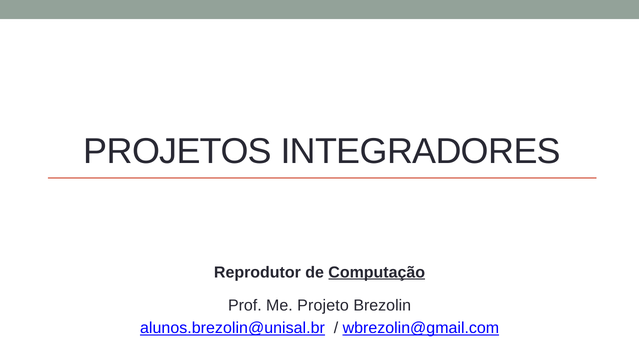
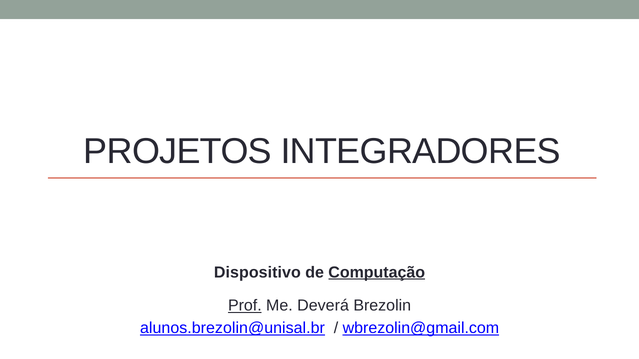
Reprodutor: Reprodutor -> Dispositivo
Prof underline: none -> present
Projeto: Projeto -> Deverá
